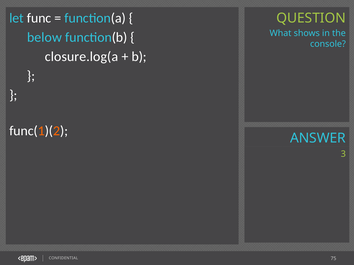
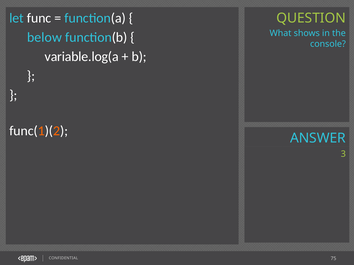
closure.log(a: closure.log(a -> variable.log(a
